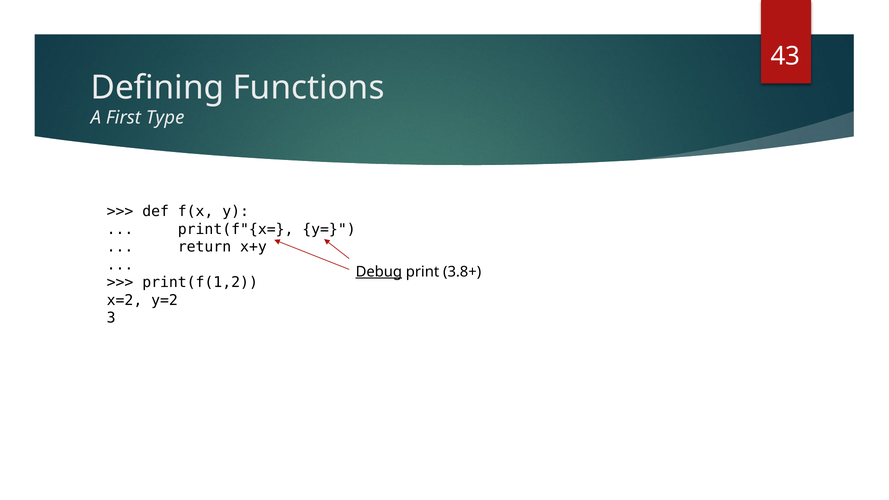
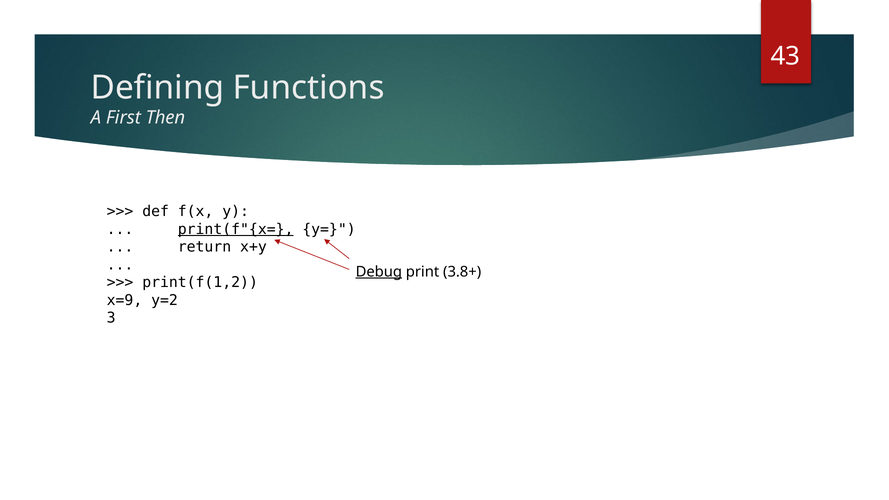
Type: Type -> Then
print(f"{x= underline: none -> present
x=2: x=2 -> x=9
